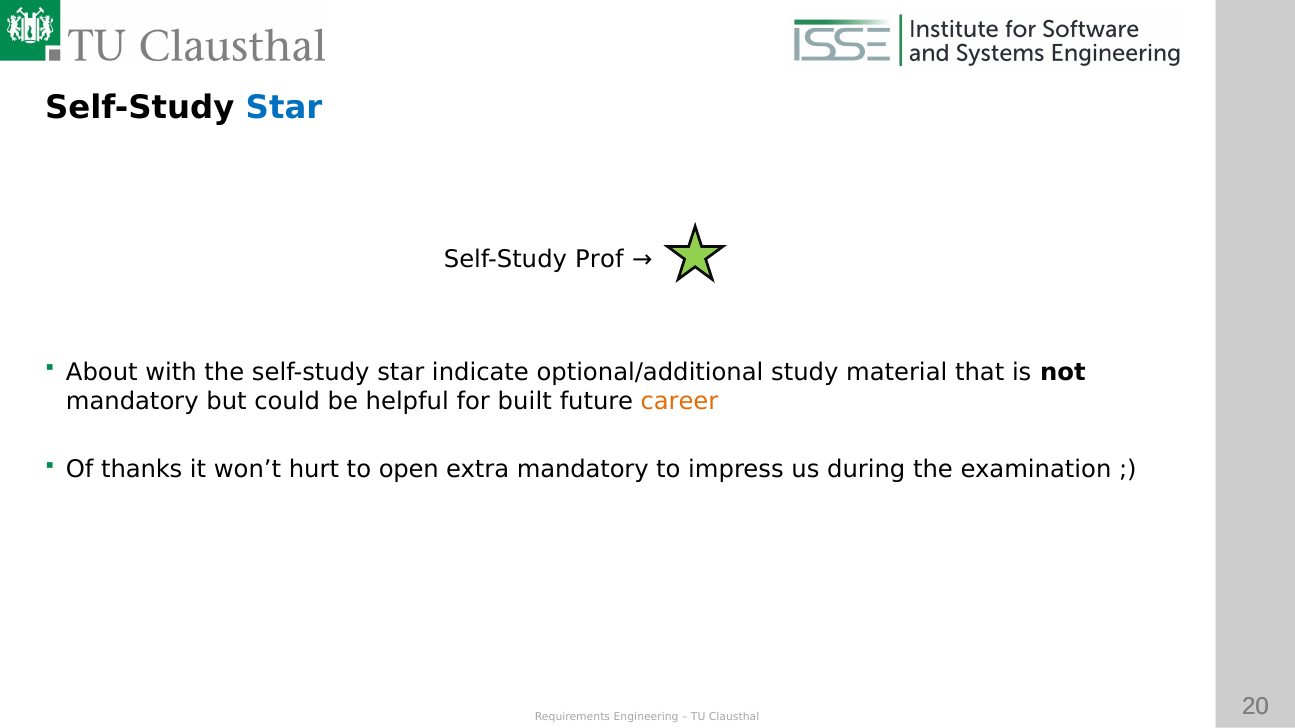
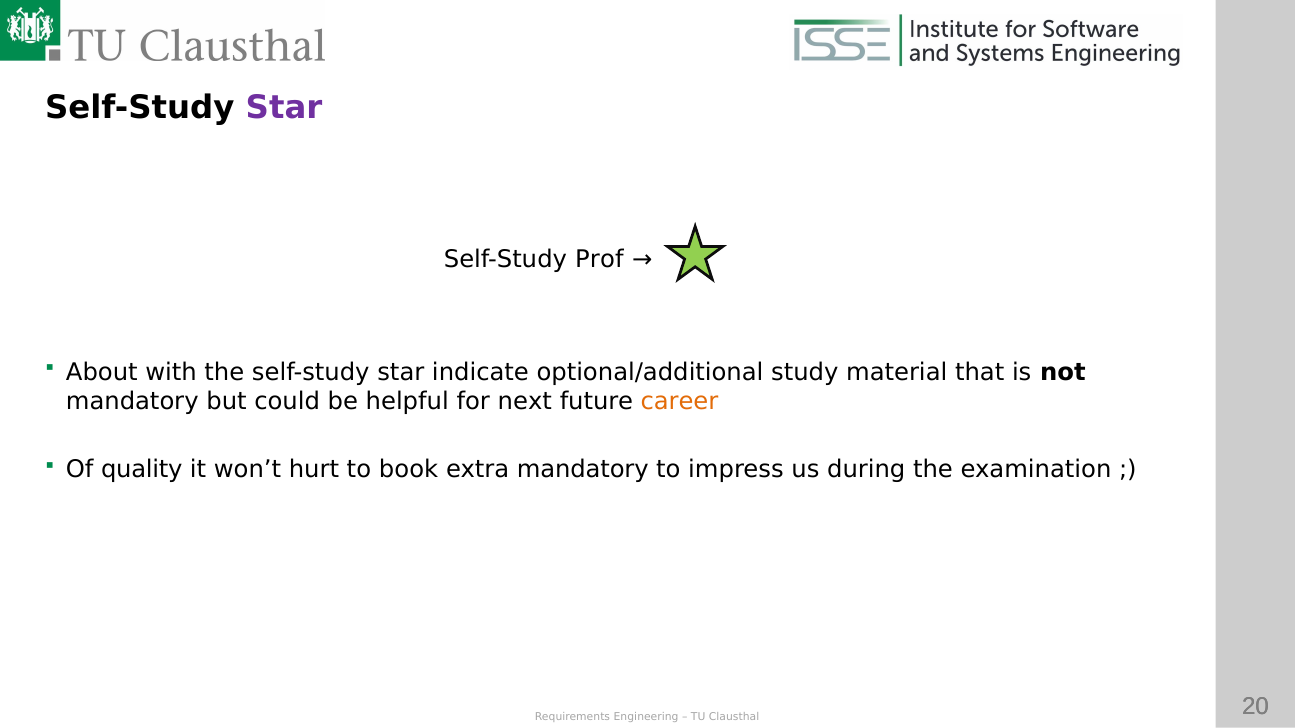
Star at (284, 108) colour: blue -> purple
built: built -> next
thanks: thanks -> quality
open: open -> book
